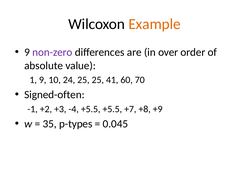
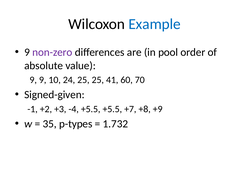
Example colour: orange -> blue
over: over -> pool
1 at (33, 80): 1 -> 9
Signed-often: Signed-often -> Signed-given
0.045: 0.045 -> 1.732
